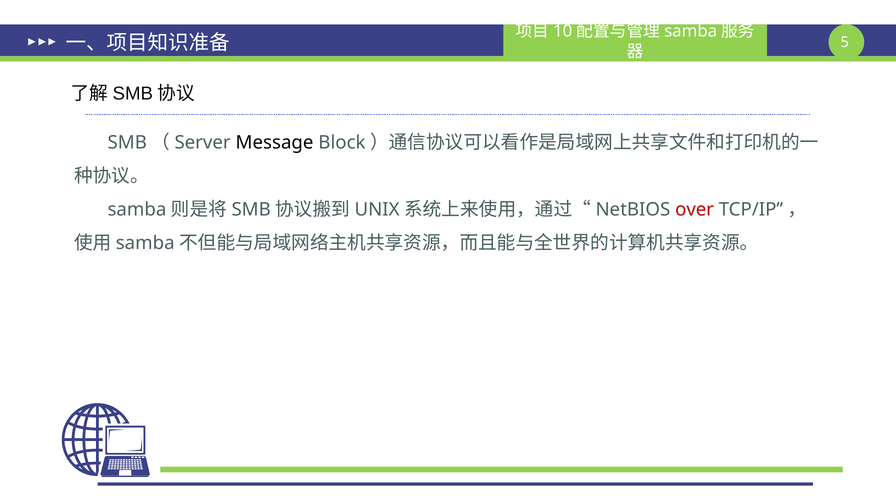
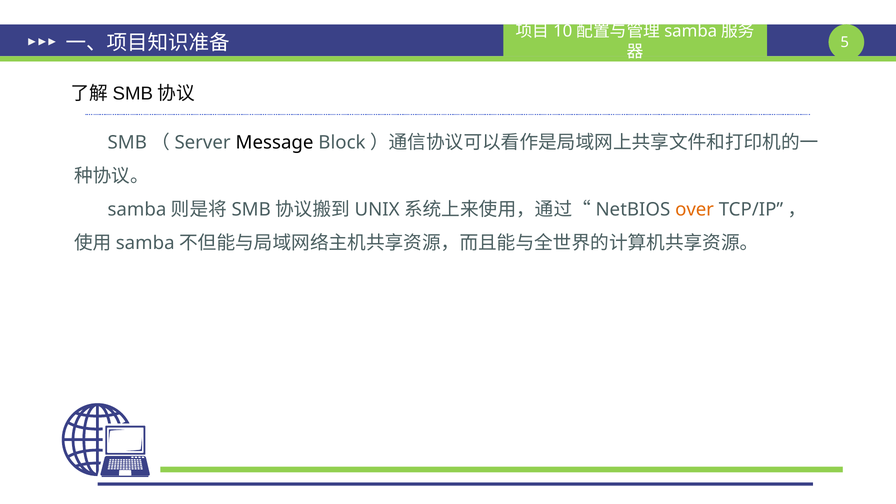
over colour: red -> orange
